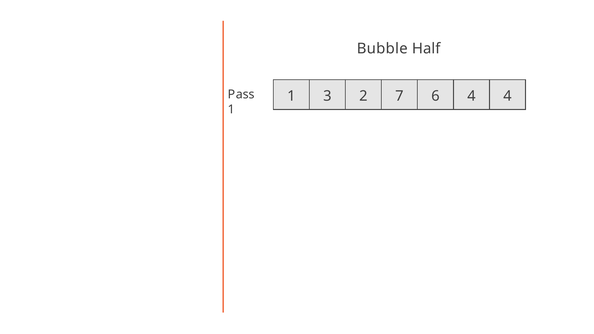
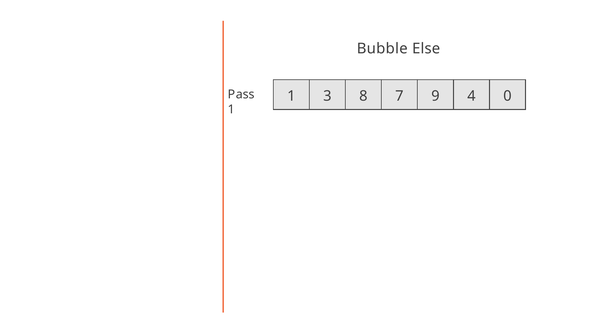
Half: Half -> Else
2: 2 -> 8
6: 6 -> 9
4 4: 4 -> 0
